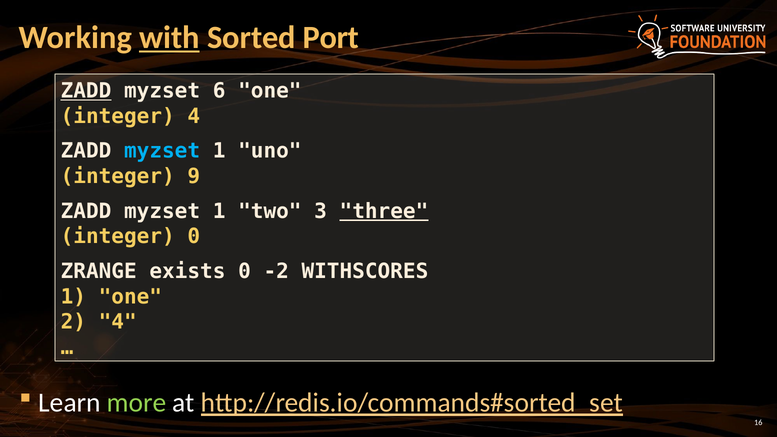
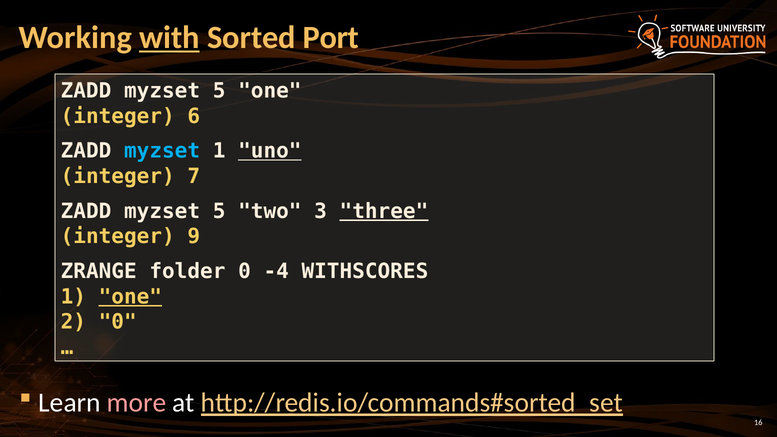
ZADD at (86, 91) underline: present -> none
6 at (219, 91): 6 -> 5
integer 4: 4 -> 6
uno underline: none -> present
9: 9 -> 7
1 at (219, 211): 1 -> 5
integer 0: 0 -> 9
exists: exists -> folder
-2: -2 -> -4
one at (130, 297) underline: none -> present
2 4: 4 -> 0
more colour: light green -> pink
